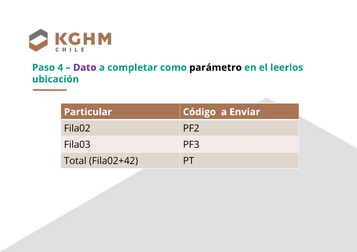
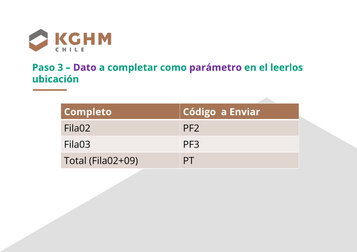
4: 4 -> 3
parámetro colour: black -> purple
Particular: Particular -> Completo
Fila02+42: Fila02+42 -> Fila02+09
